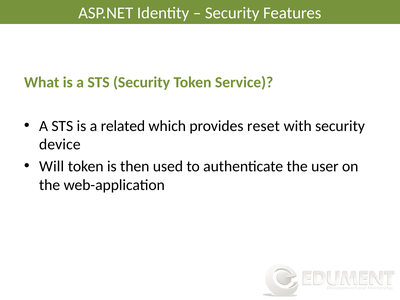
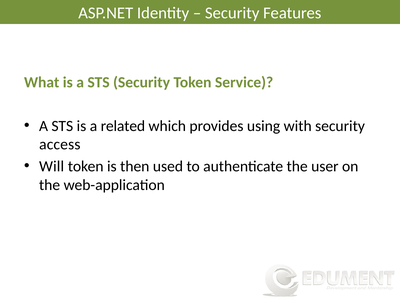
reset: reset -> using
device: device -> access
